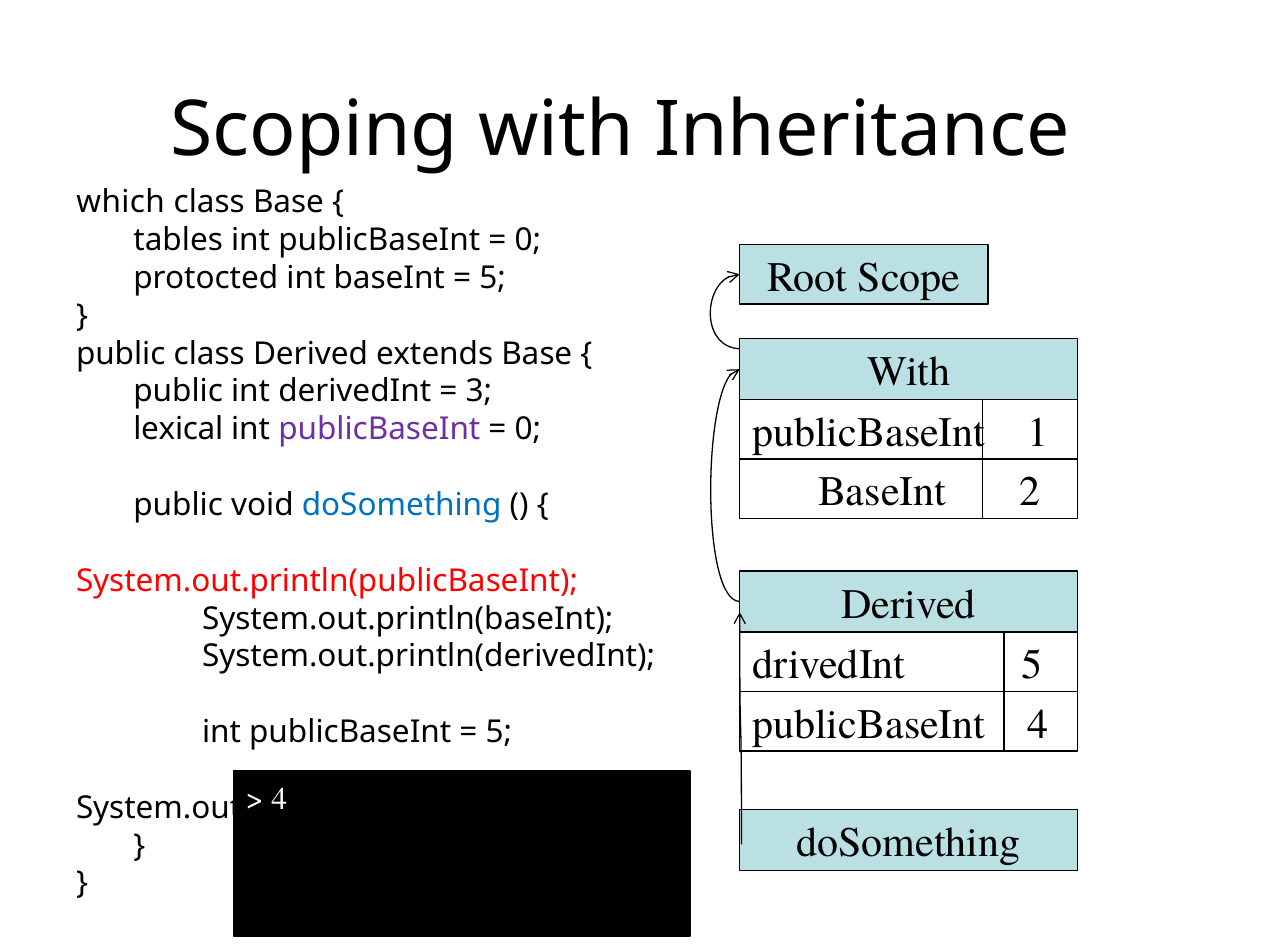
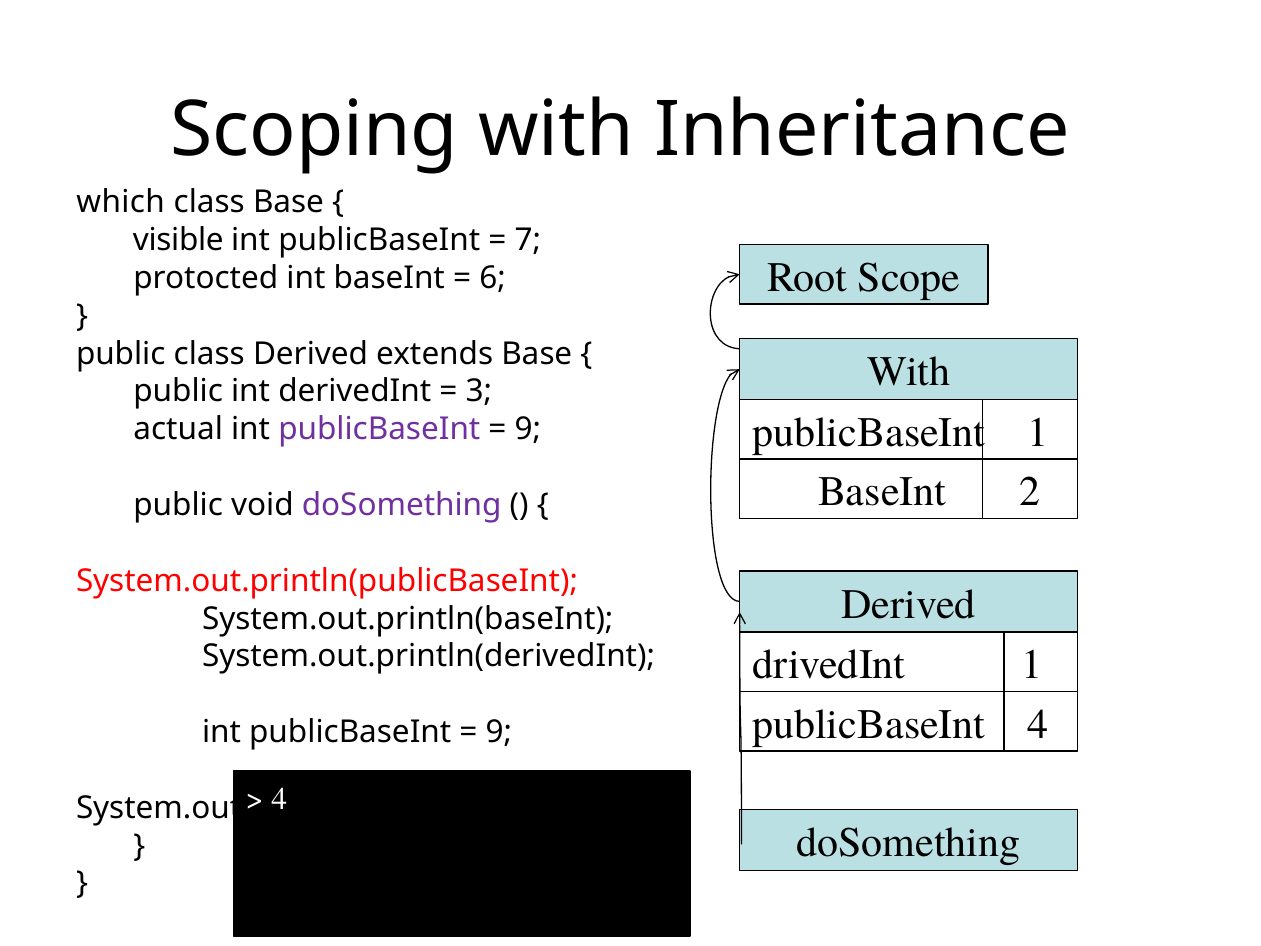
tables: tables -> visible
0 at (528, 240): 0 -> 7
5 at (493, 278): 5 -> 6
lexical: lexical -> actual
0 at (528, 429): 0 -> 9
doSomething at (402, 505) colour: blue -> purple
drivedInt 5: 5 -> 1
5 at (499, 732): 5 -> 9
